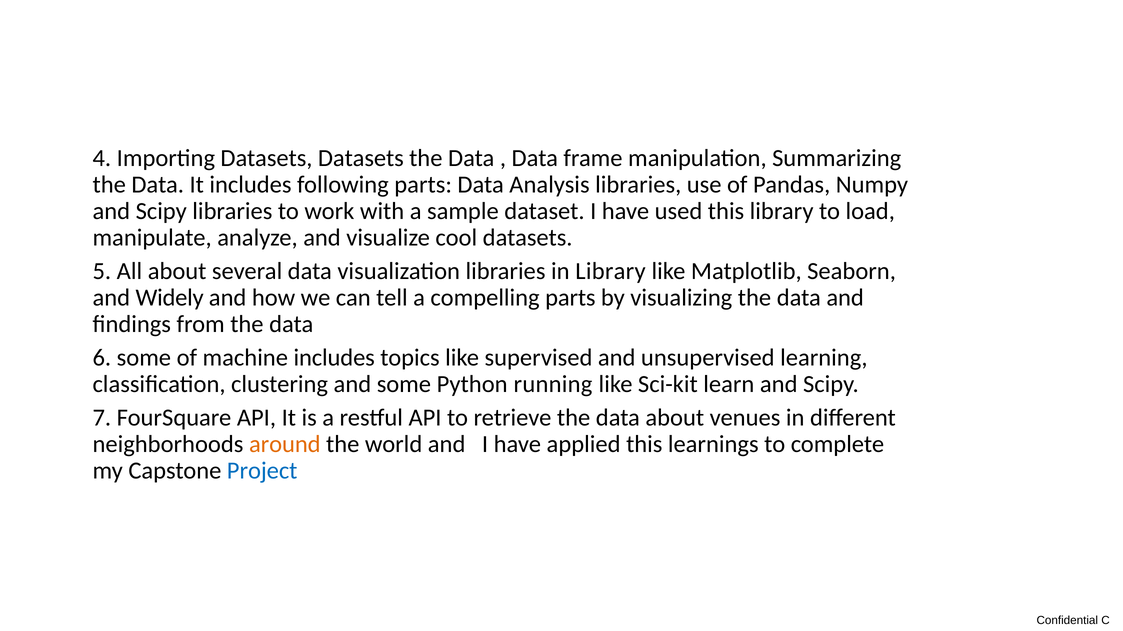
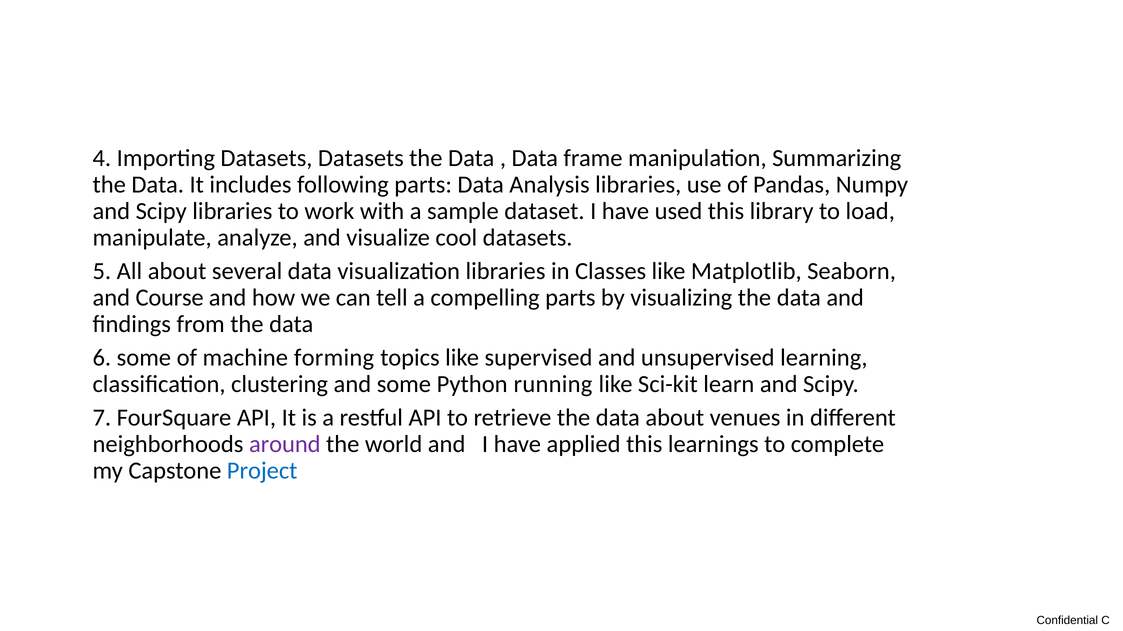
in Library: Library -> Classes
Widely: Widely -> Course
includes at (334, 358): includes -> forming
around colour: orange -> purple
